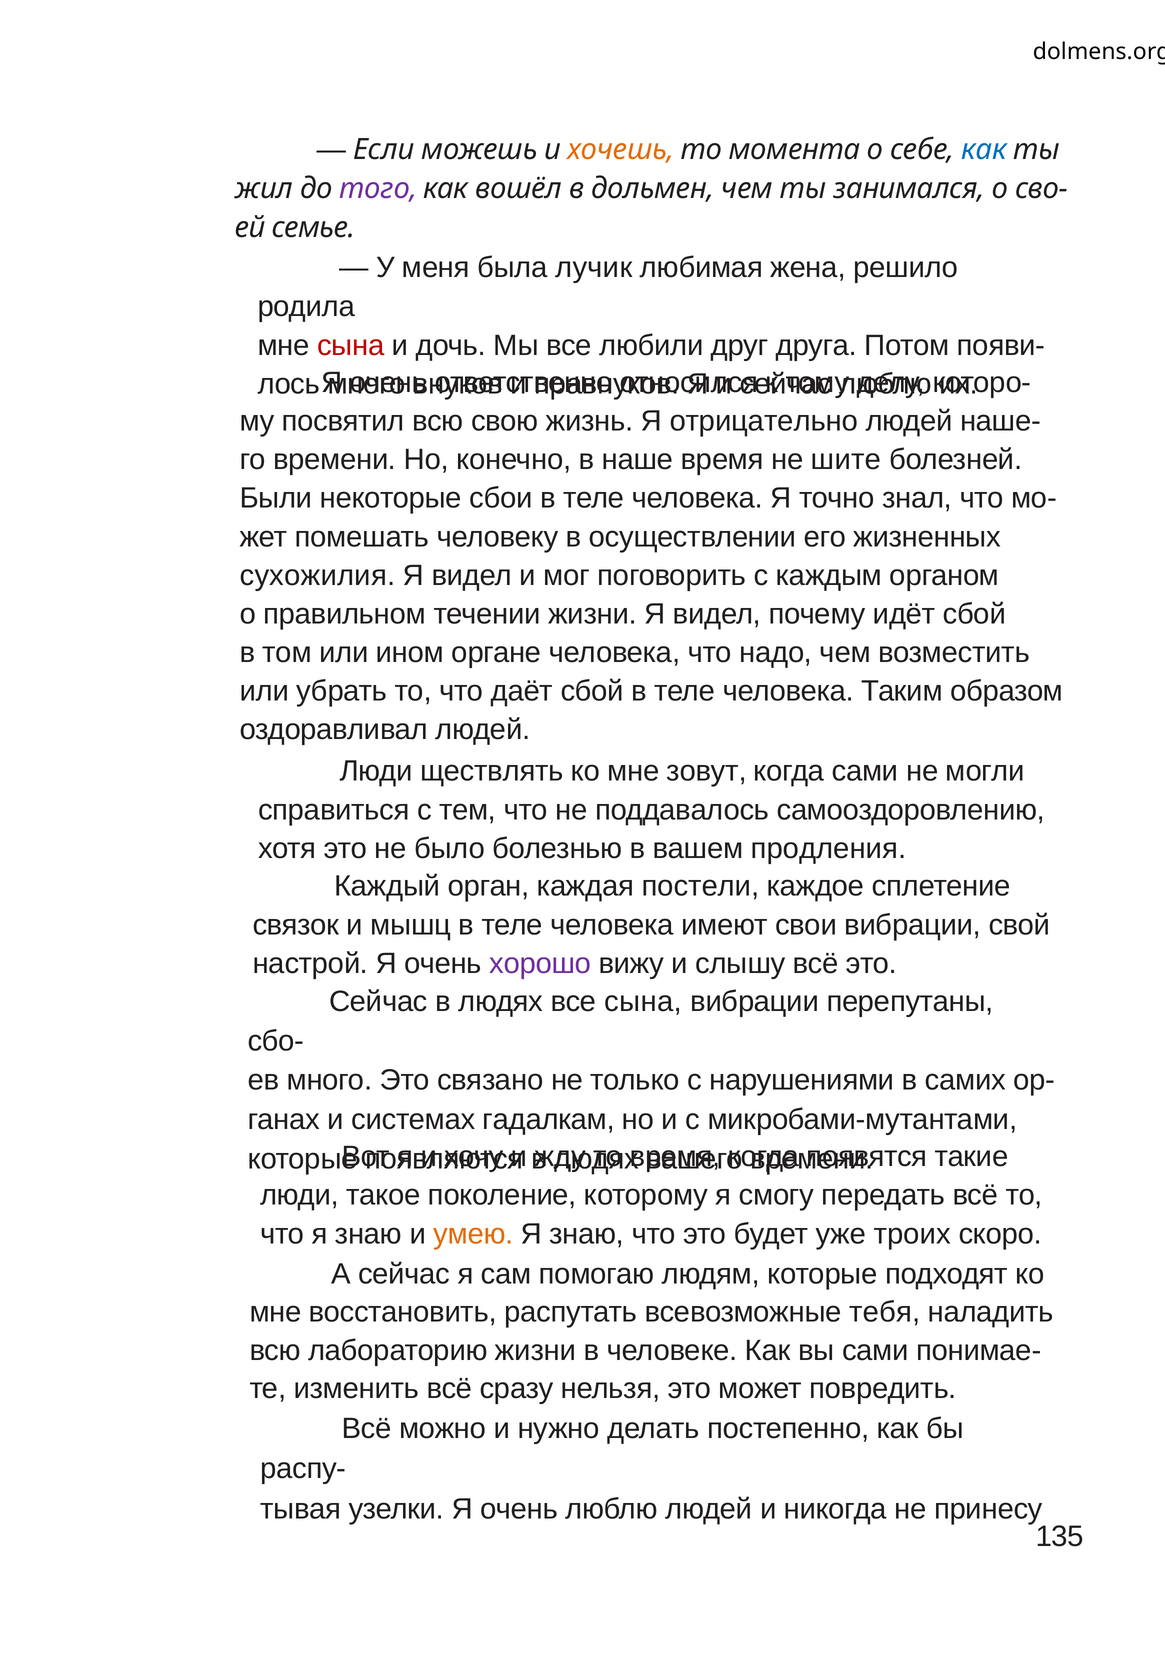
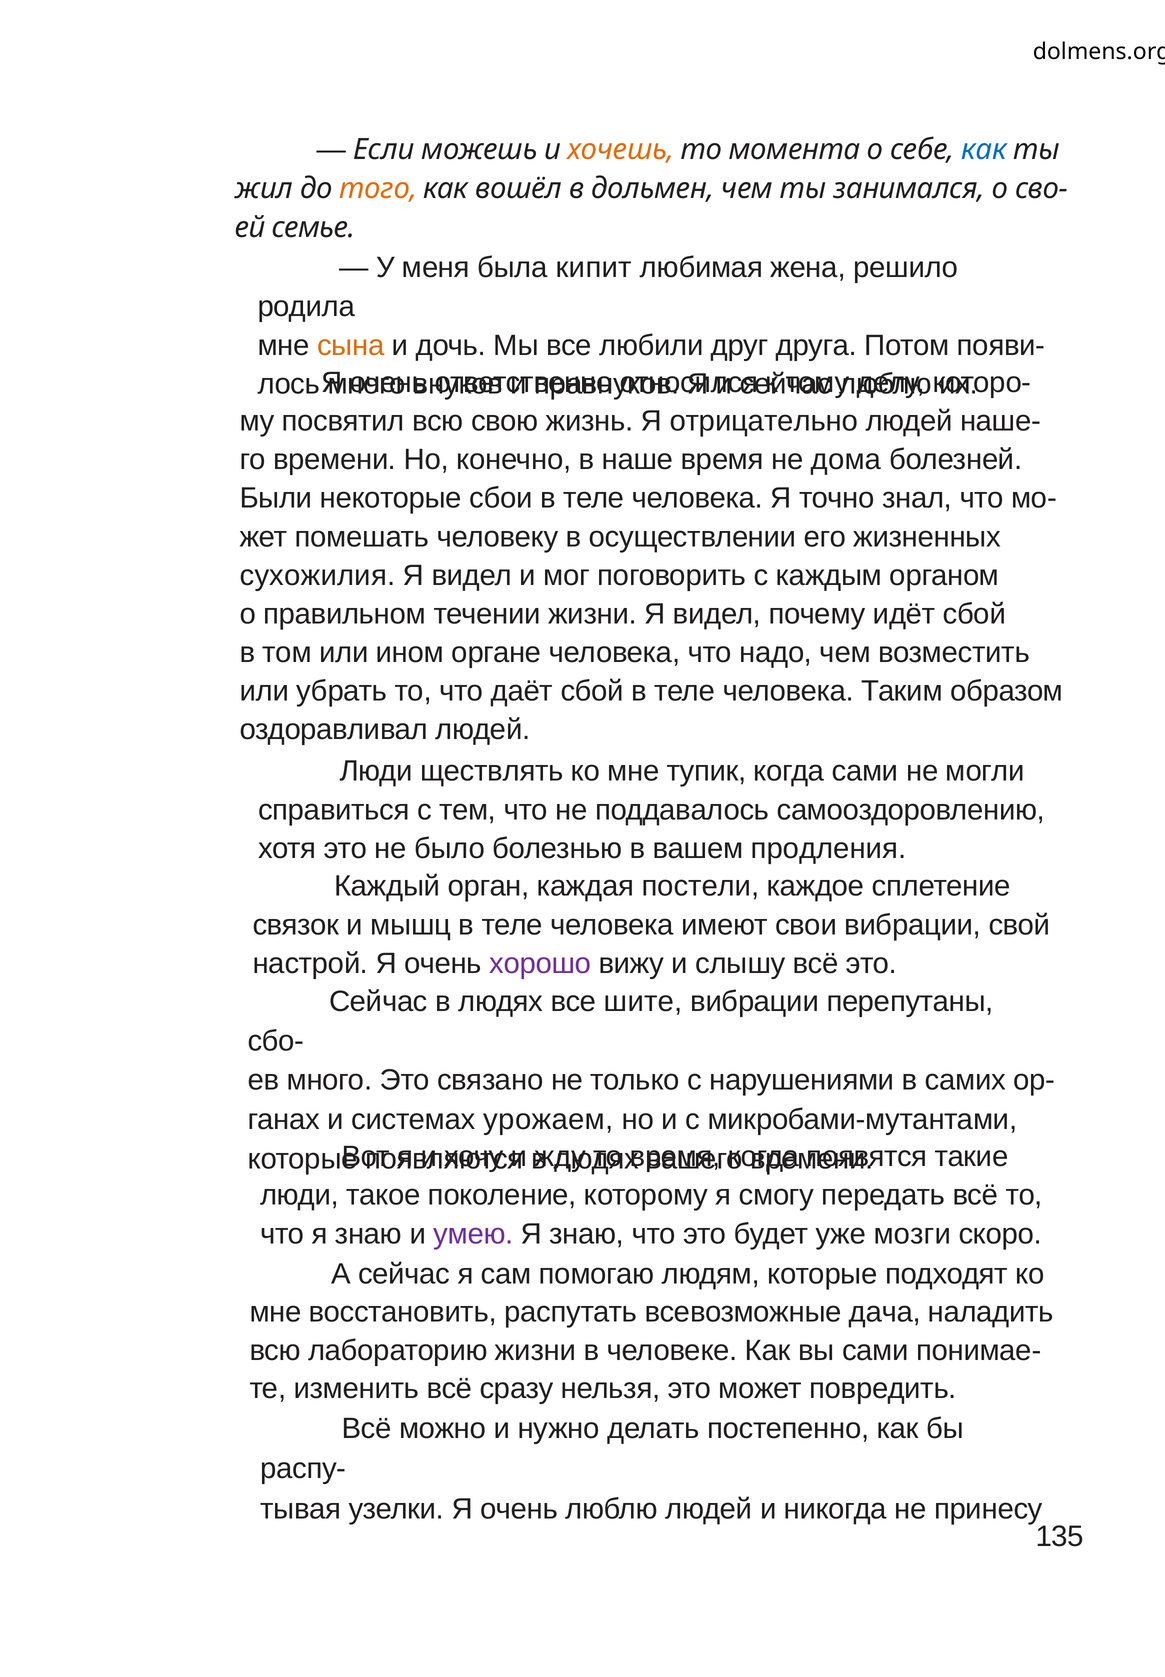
того colour: purple -> orange
лучик: лучик -> кипит
сына at (351, 345) colour: red -> orange
шите: шите -> дома
зовут: зовут -> тупик
все сына: сына -> шите
гадалкам: гадалкам -> урожаем
умею colour: orange -> purple
троих: троих -> мозги
тебя: тебя -> дача
